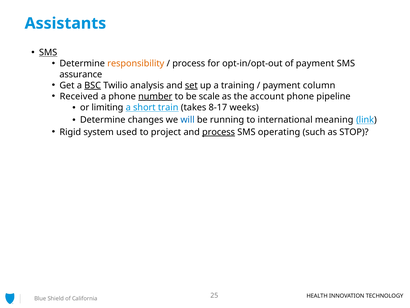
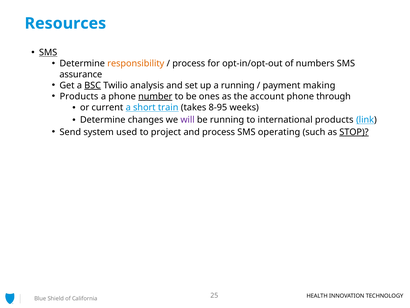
Assistants: Assistants -> Resources
of payment: payment -> numbers
set underline: present -> none
a training: training -> running
column: column -> making
Received at (79, 96): Received -> Products
scale: scale -> ones
pipeline: pipeline -> through
limiting: limiting -> current
8-17: 8-17 -> 8-95
will colour: blue -> purple
international meaning: meaning -> products
Rigid: Rigid -> Send
process at (219, 132) underline: present -> none
STOP underline: none -> present
